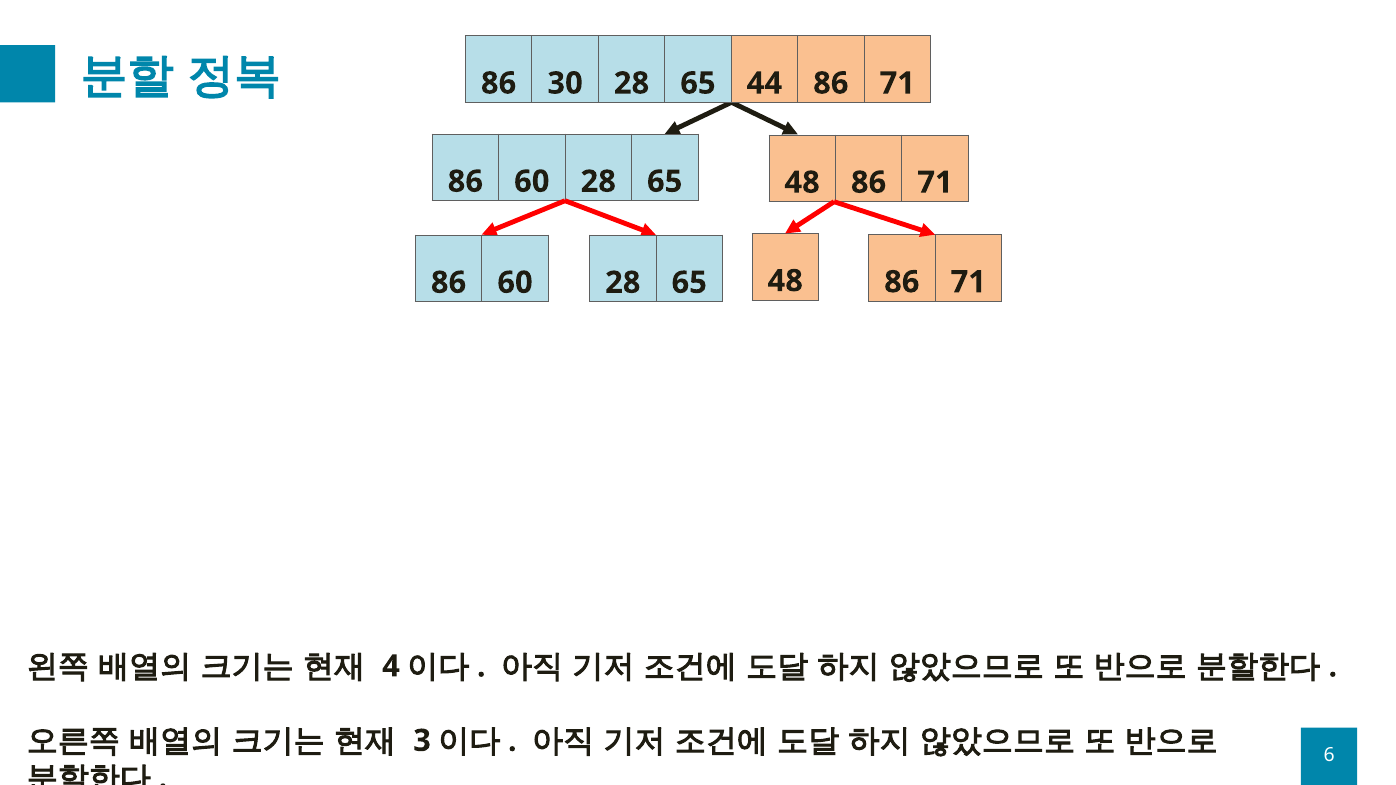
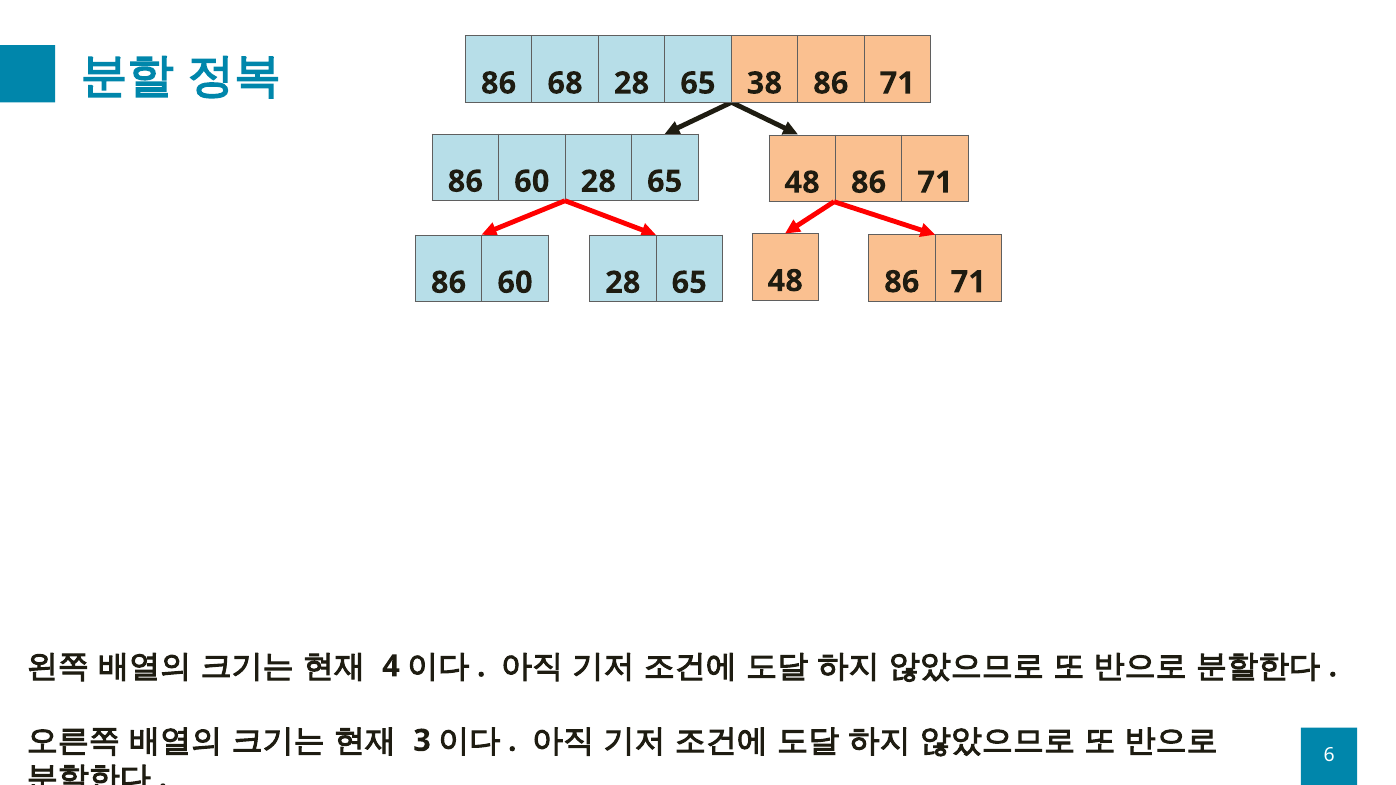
30: 30 -> 68
44: 44 -> 38
